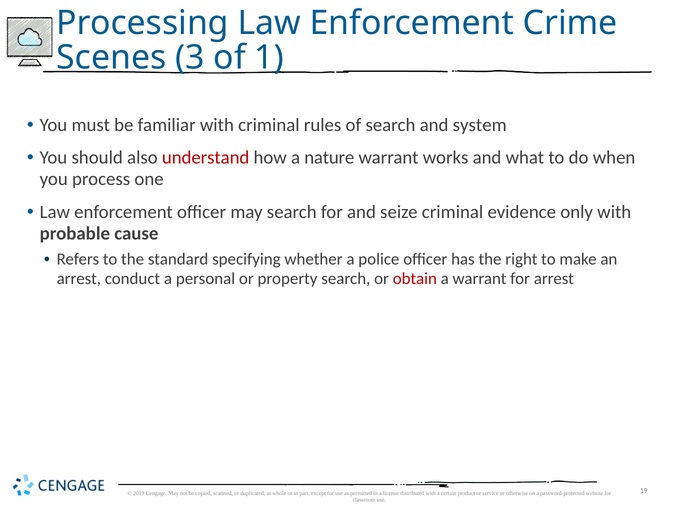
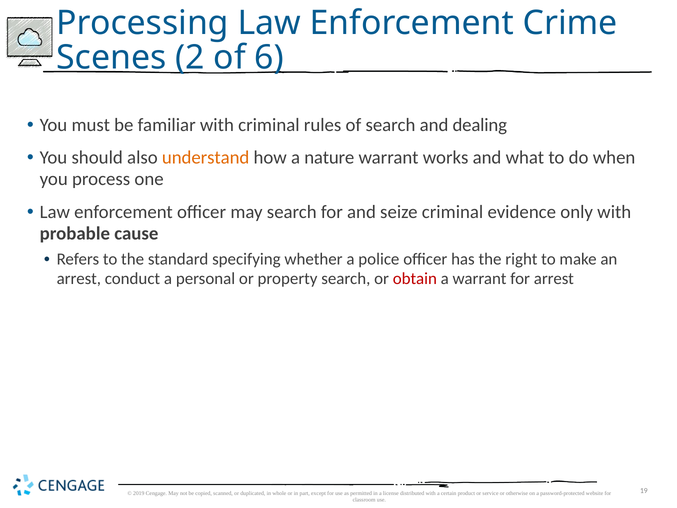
3: 3 -> 2
1: 1 -> 6
system: system -> dealing
understand colour: red -> orange
